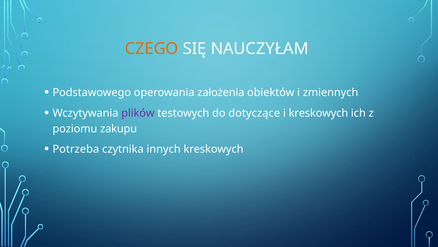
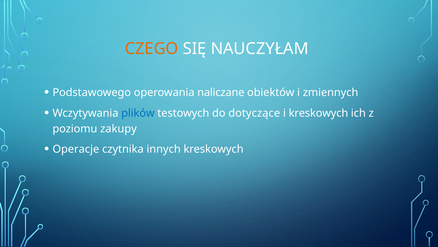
założenia: założenia -> naliczane
plików colour: purple -> blue
zakupu: zakupu -> zakupy
Potrzeba: Potrzeba -> Operacje
